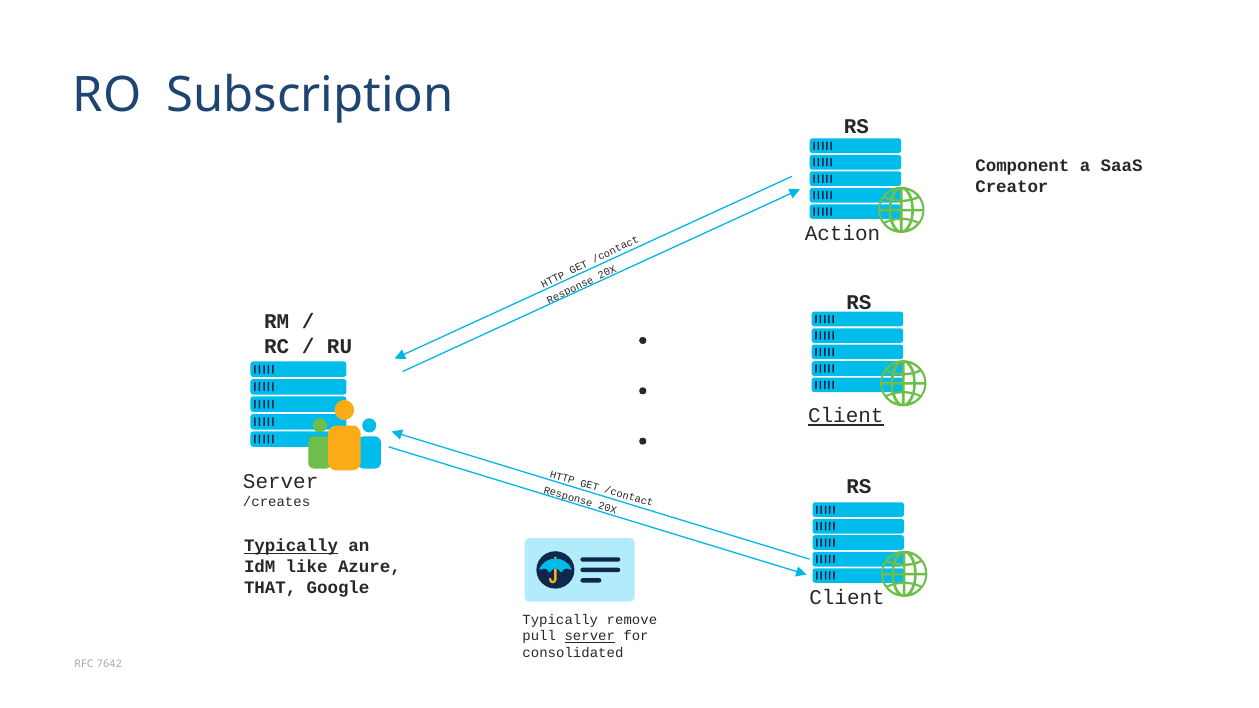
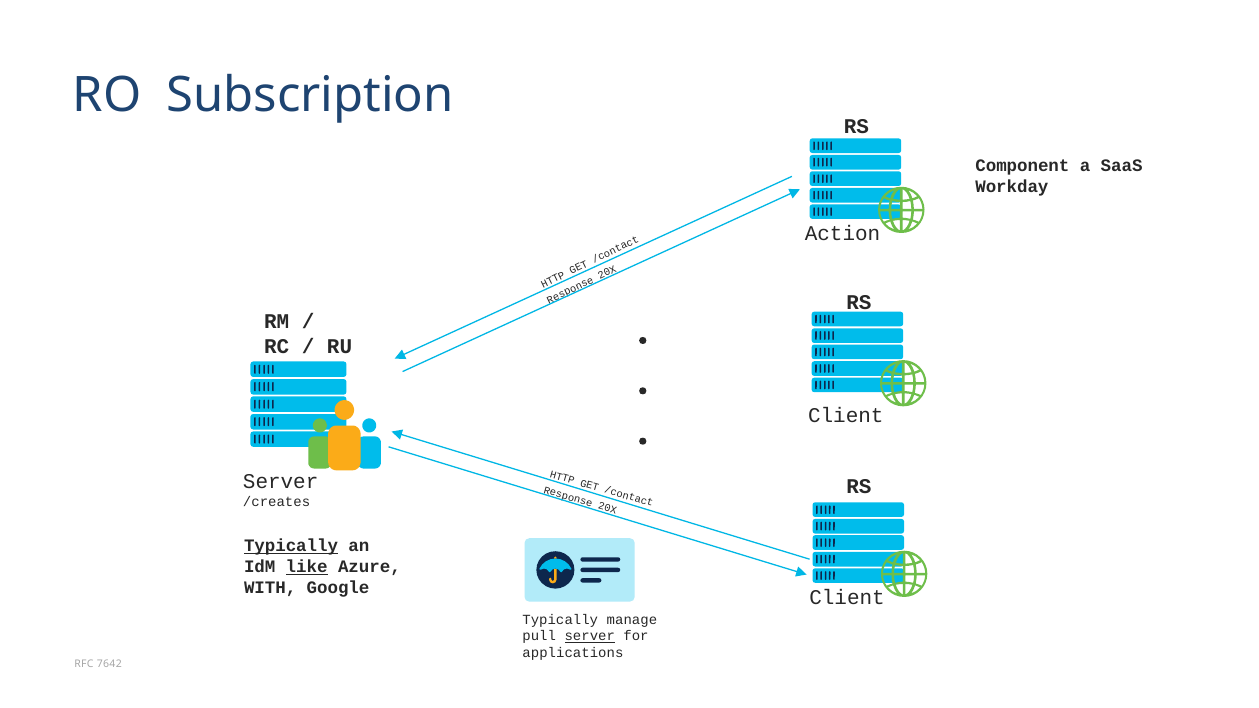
Creator: Creator -> Workday
Client at (846, 416) underline: present -> none
like underline: none -> present
THAT: THAT -> WITH
remove: remove -> manage
consolidated: consolidated -> applications
